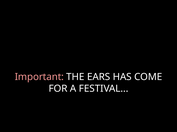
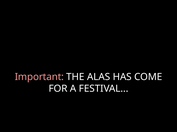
EARS: EARS -> ALAS
